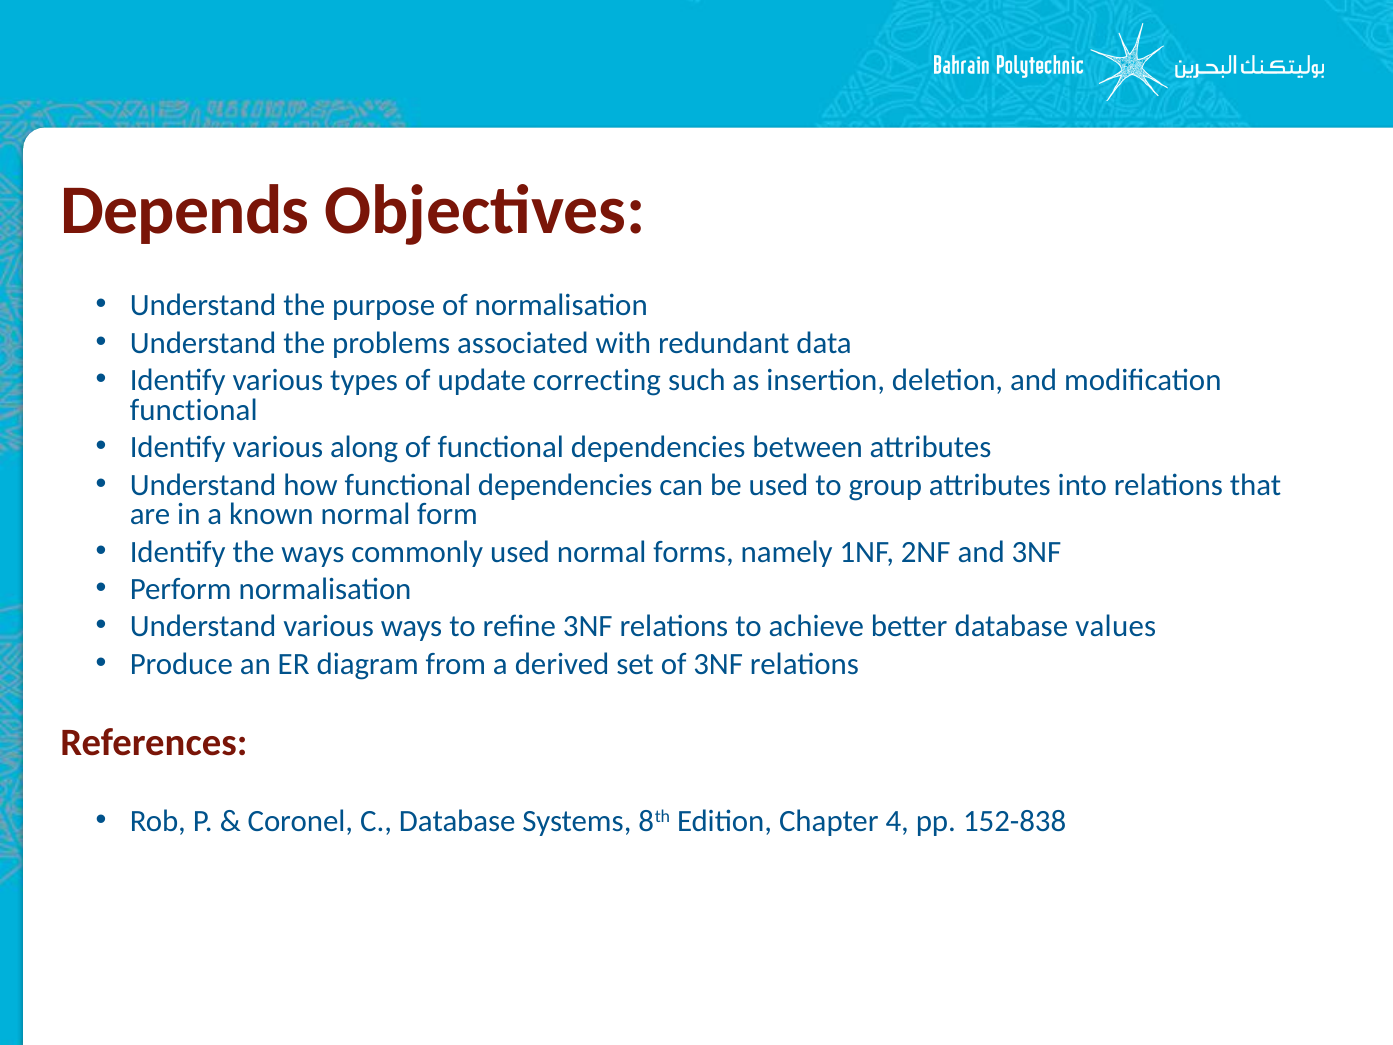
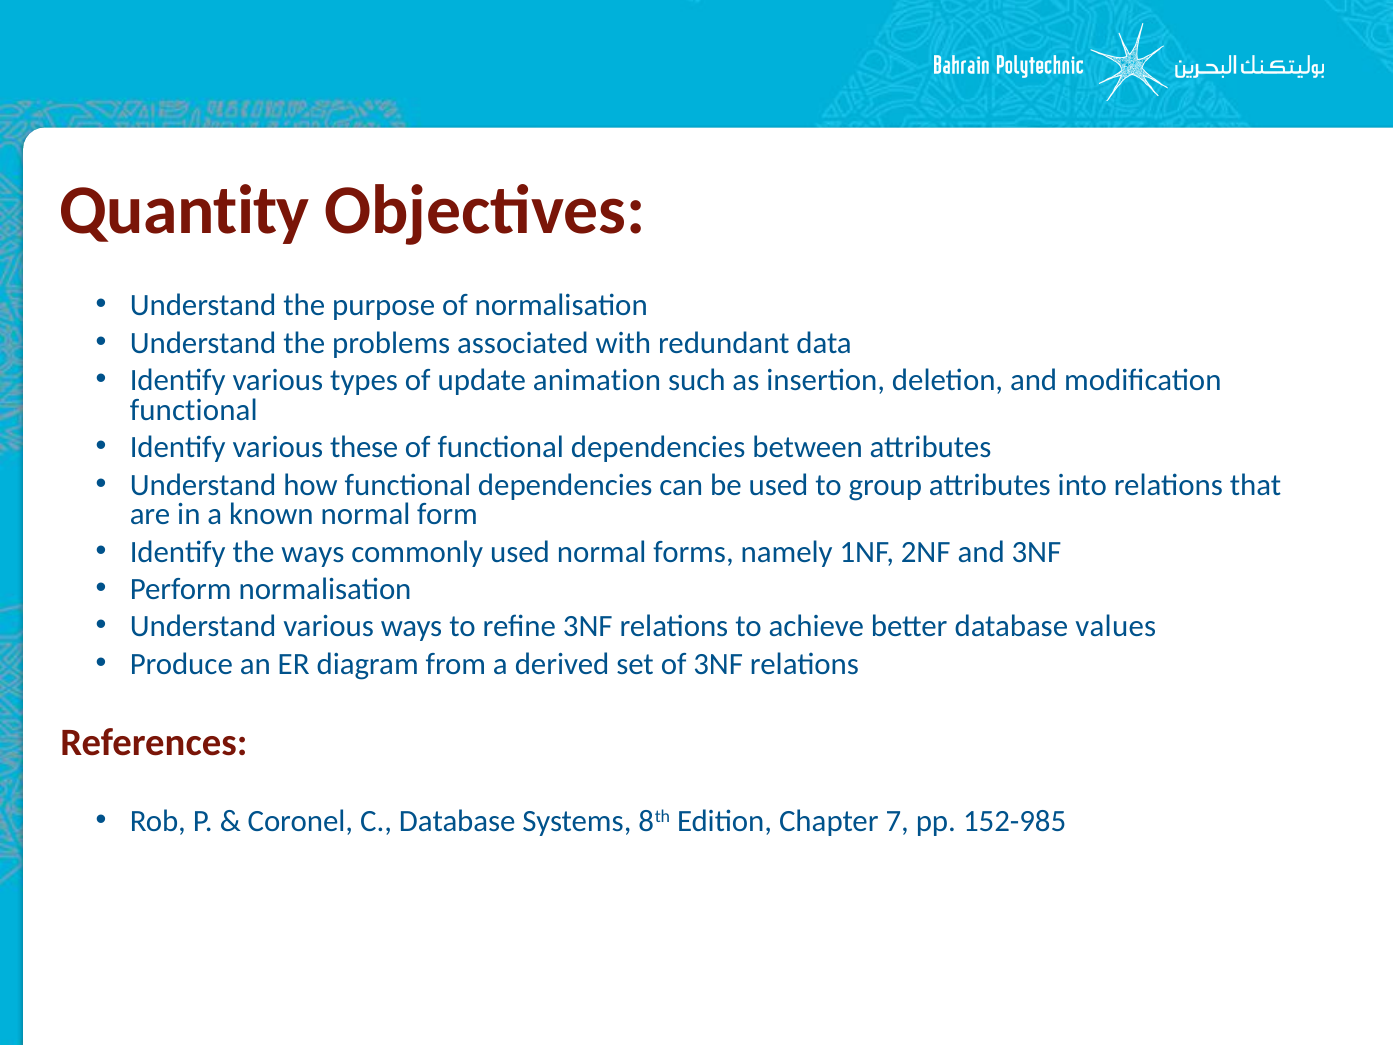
Depends: Depends -> Quantity
correcting: correcting -> animation
along: along -> these
4: 4 -> 7
152-838: 152-838 -> 152-985
